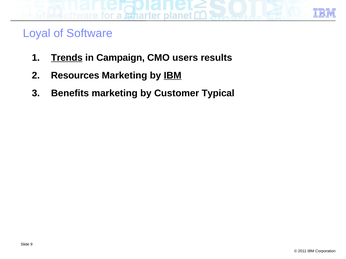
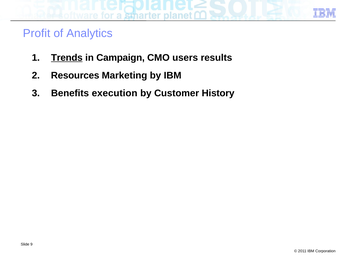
Loyal: Loyal -> Profit
Software: Software -> Analytics
IBM at (173, 76) underline: present -> none
Benefits marketing: marketing -> execution
Typical: Typical -> History
